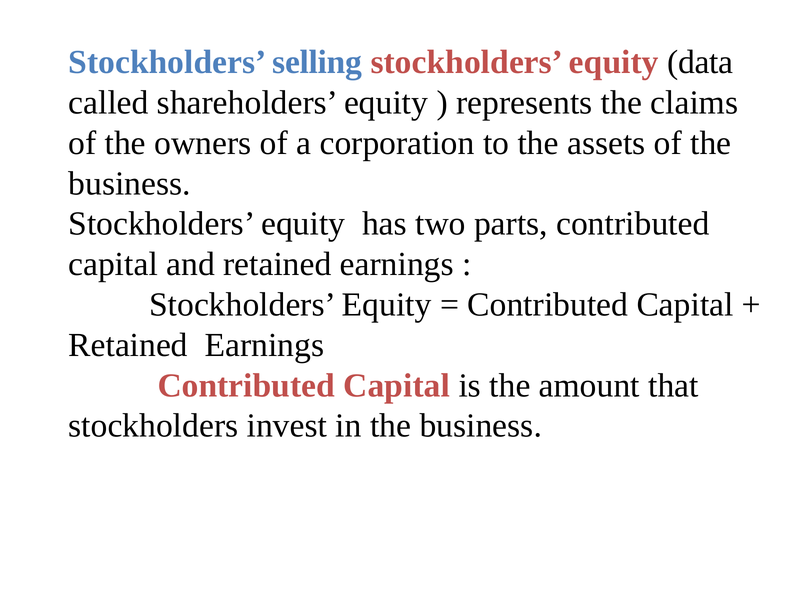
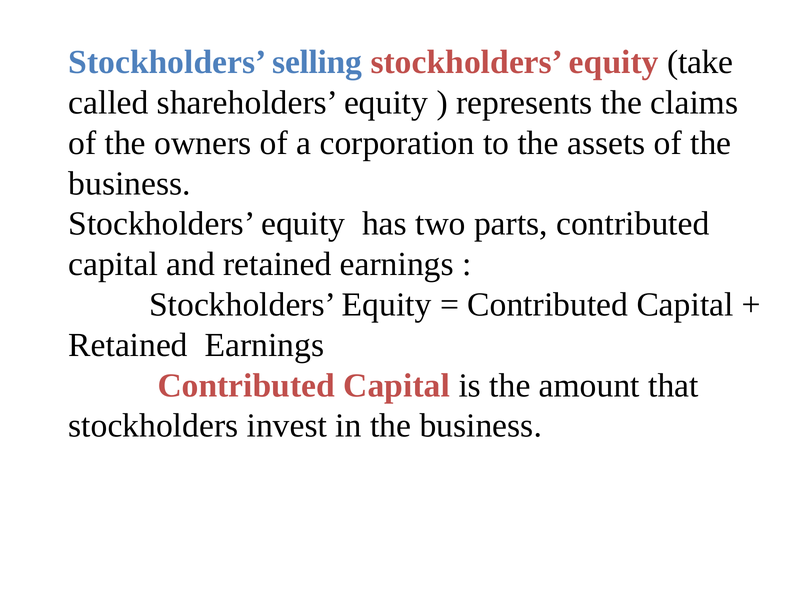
data: data -> take
